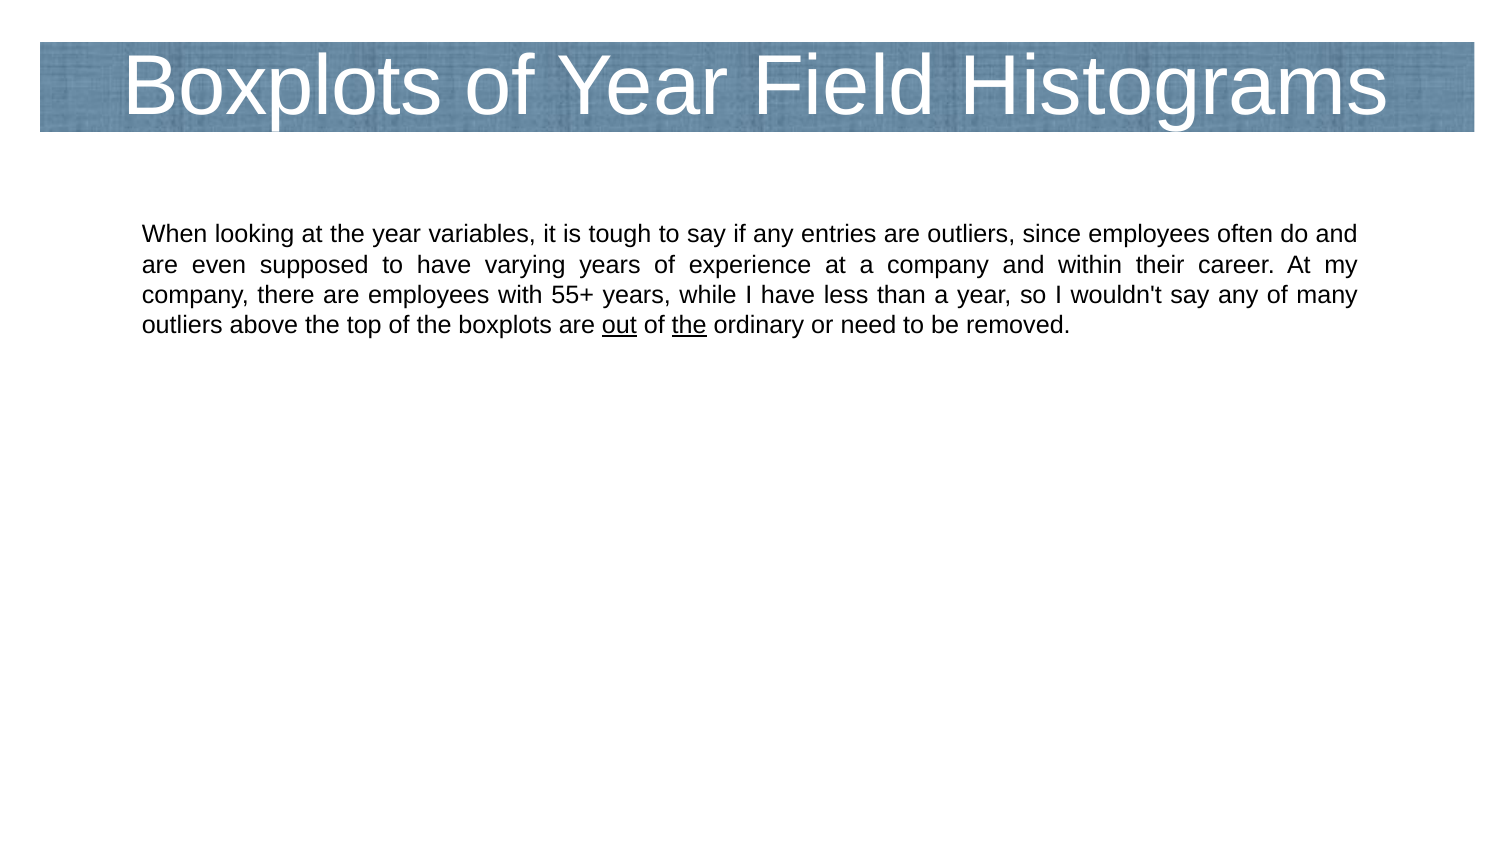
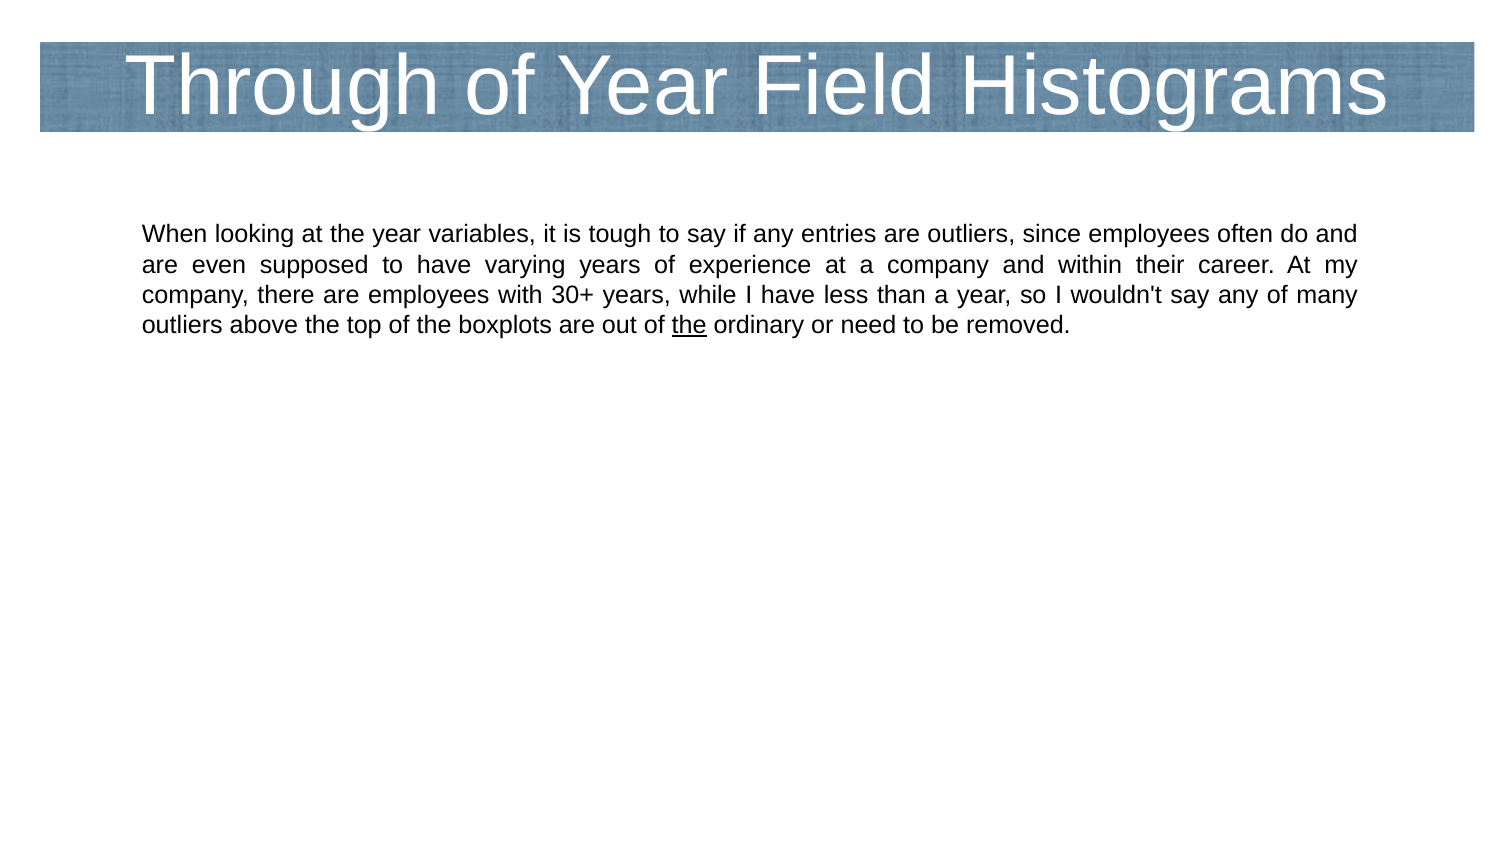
Boxplots at (283, 86): Boxplots -> Through
55+: 55+ -> 30+
out underline: present -> none
